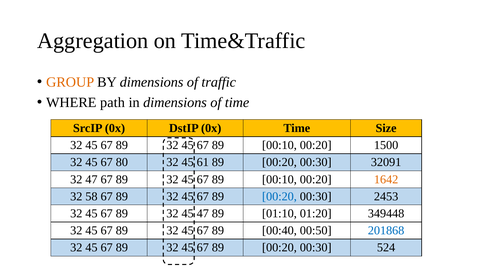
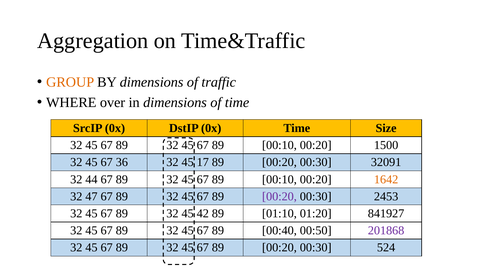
path: path -> over
80: 80 -> 36
61: 61 -> 17
32 47: 47 -> 44
58: 58 -> 47
00:20 at (279, 197) colour: blue -> purple
45 47: 47 -> 42
349448: 349448 -> 841927
201868 colour: blue -> purple
